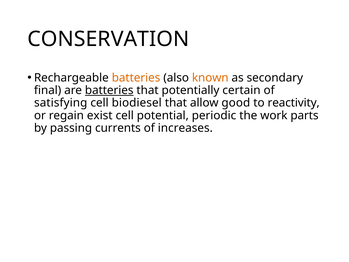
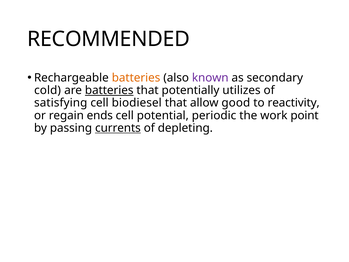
CONSERVATION: CONSERVATION -> RECOMMENDED
known colour: orange -> purple
final: final -> cold
certain: certain -> utilizes
exist: exist -> ends
parts: parts -> point
currents underline: none -> present
increases: increases -> depleting
